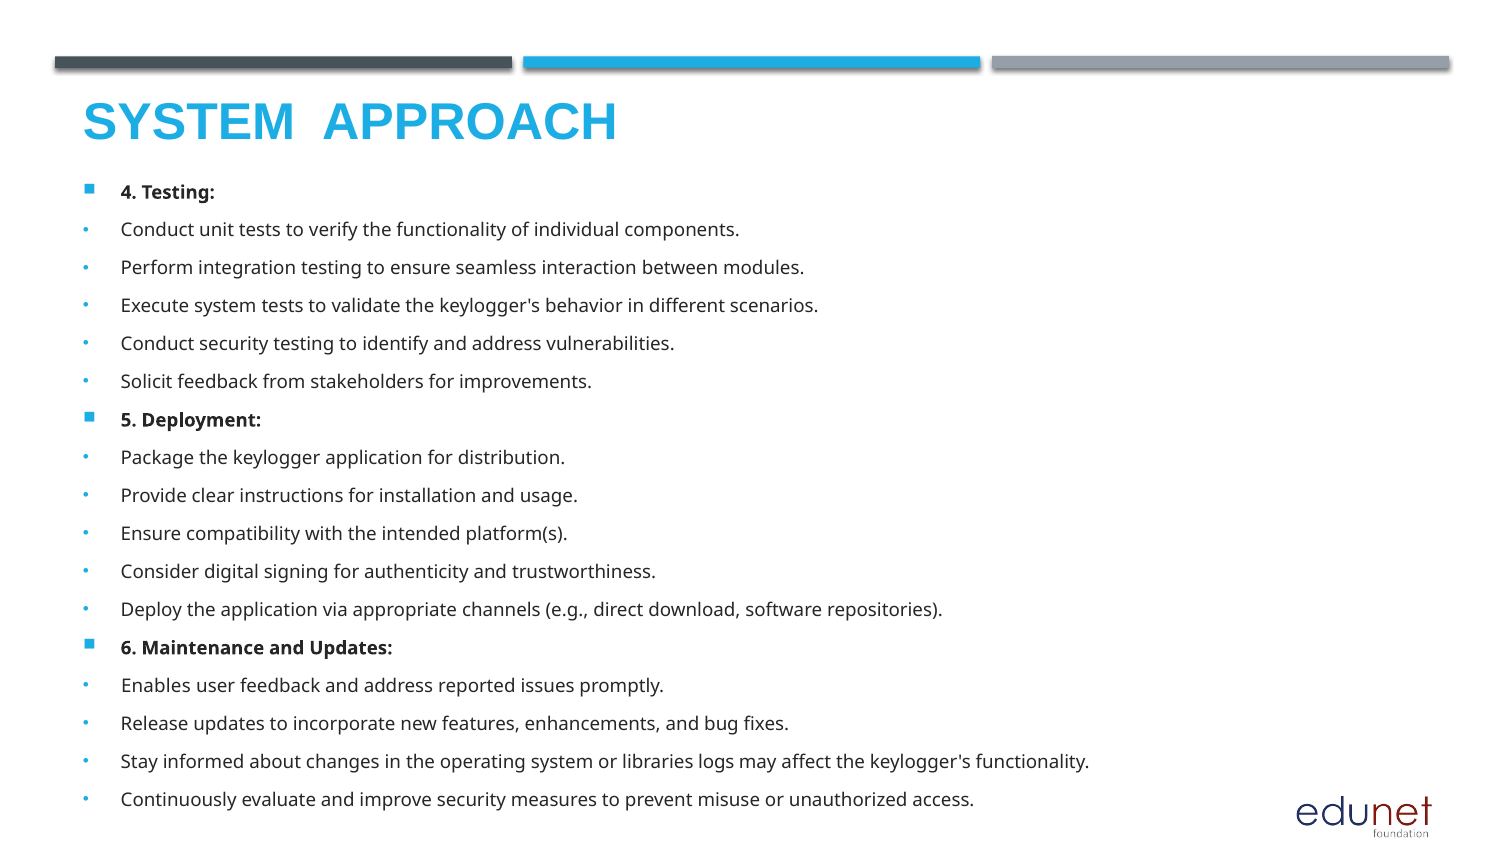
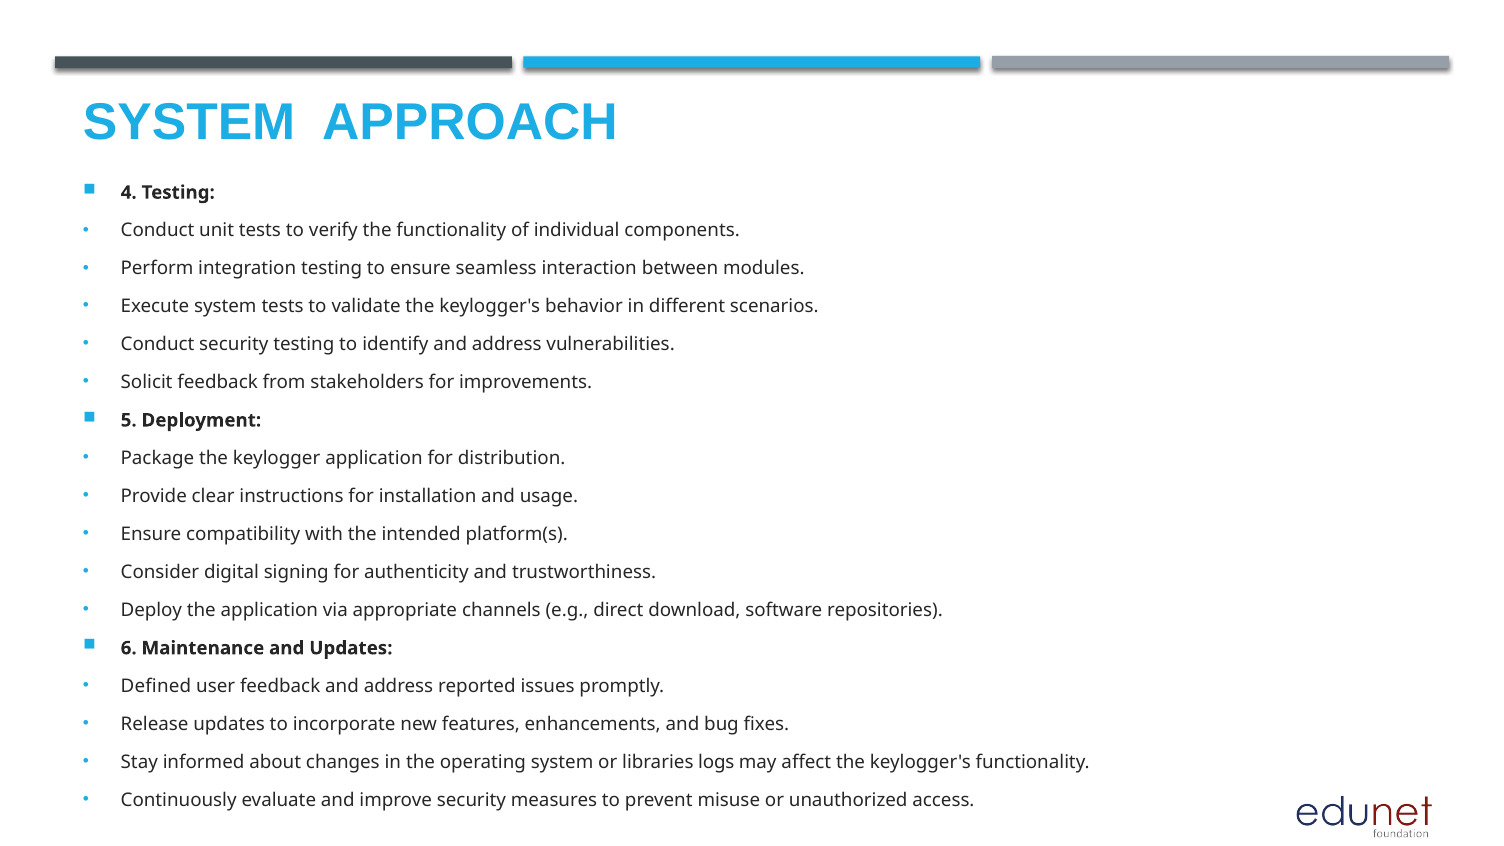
Enables: Enables -> Defined
